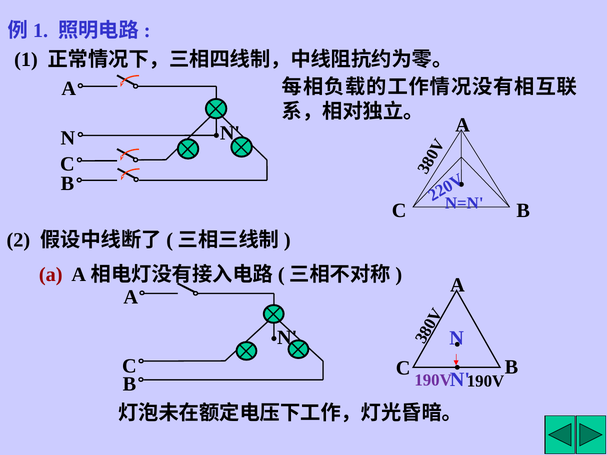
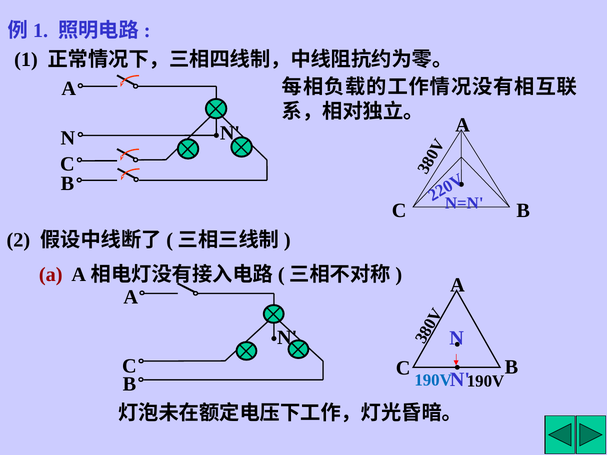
190V at (433, 380) colour: purple -> blue
